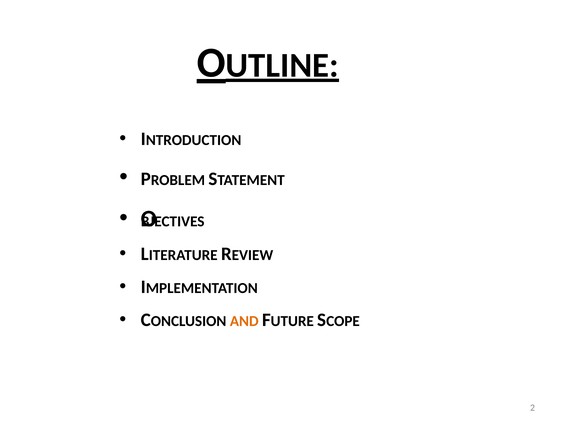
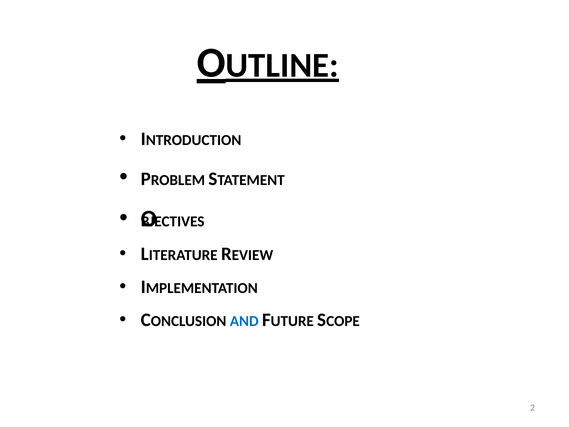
AND colour: orange -> blue
